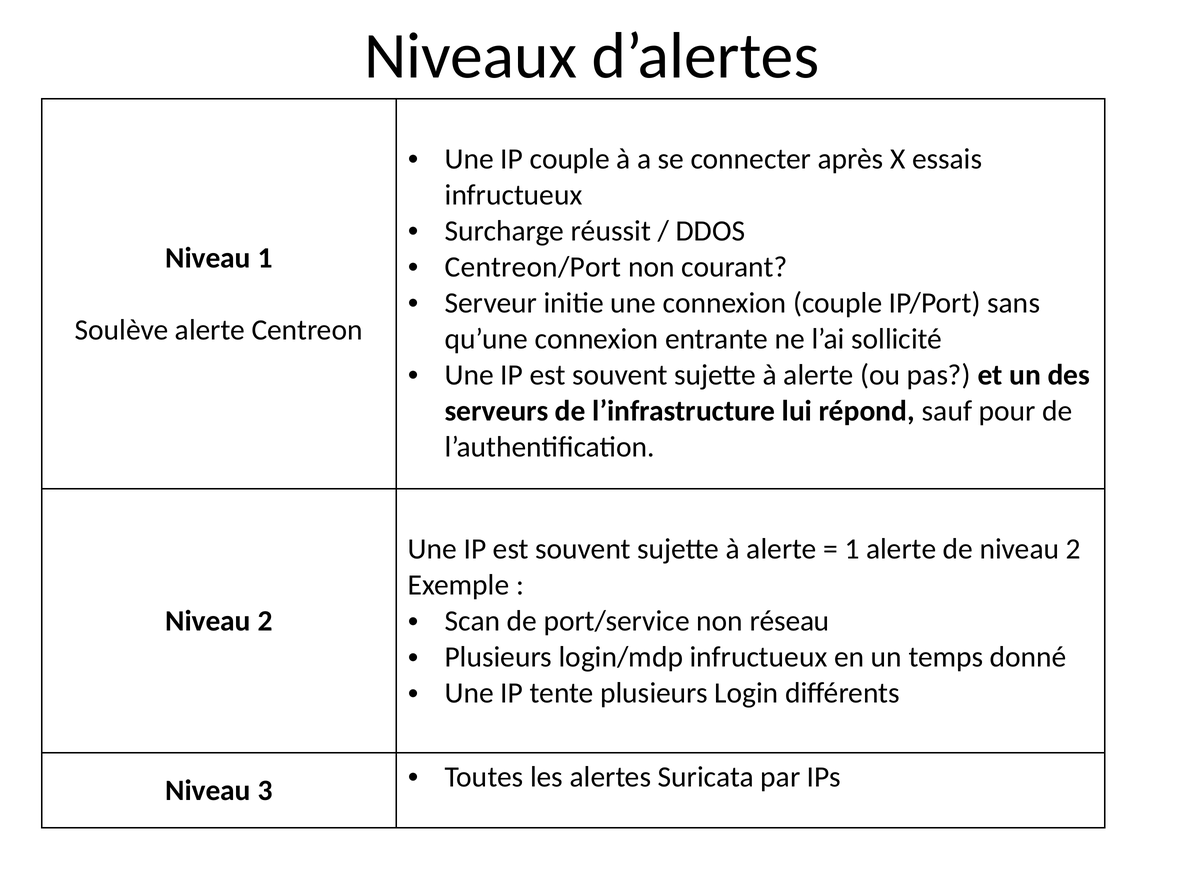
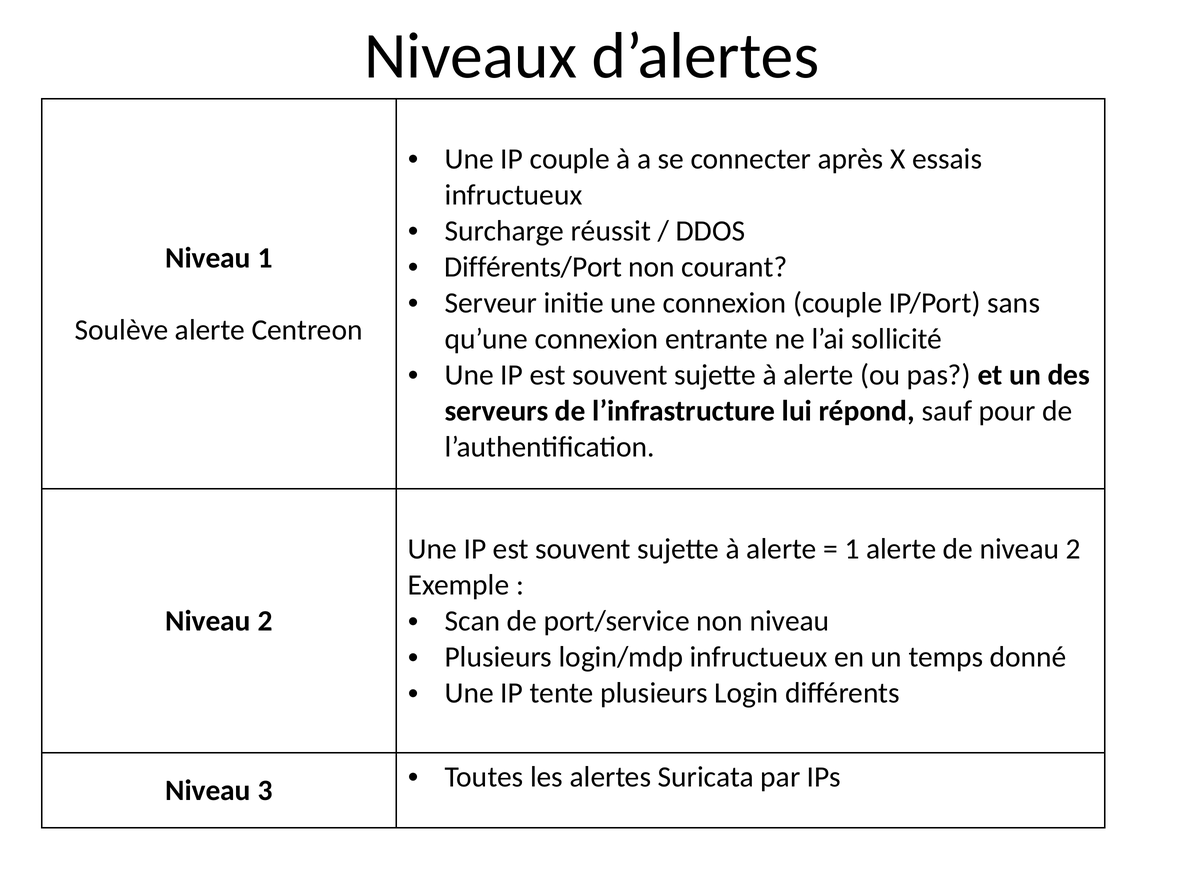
Centreon/Port: Centreon/Port -> Différents/Port
non réseau: réseau -> niveau
